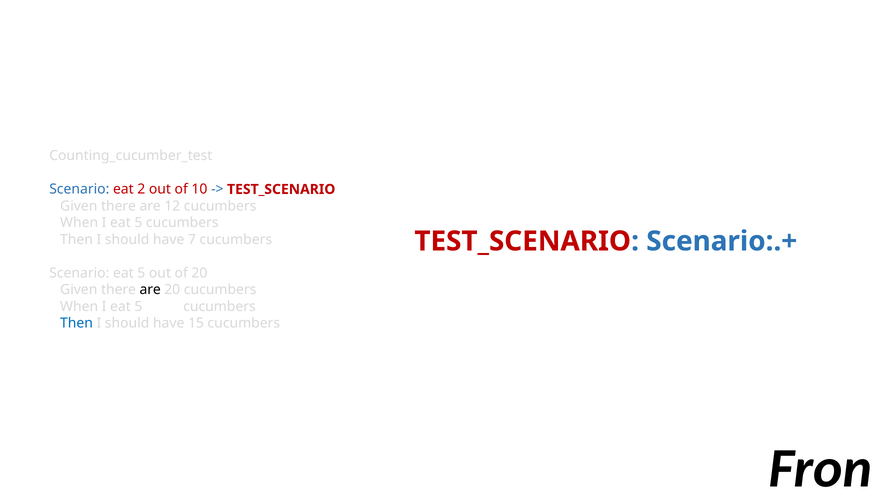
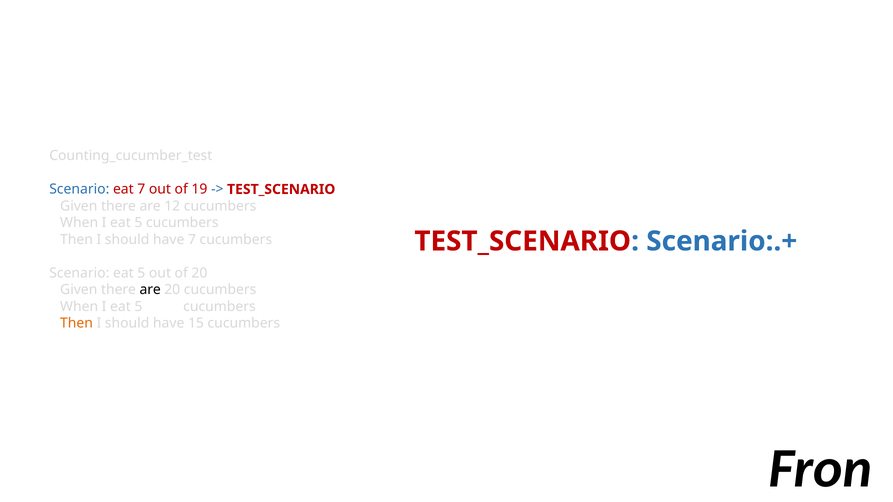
eat 2: 2 -> 7
10: 10 -> 19
Then at (77, 323) colour: blue -> orange
